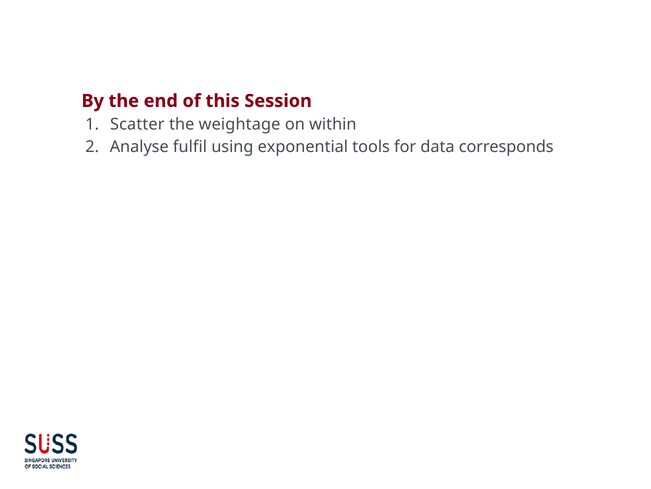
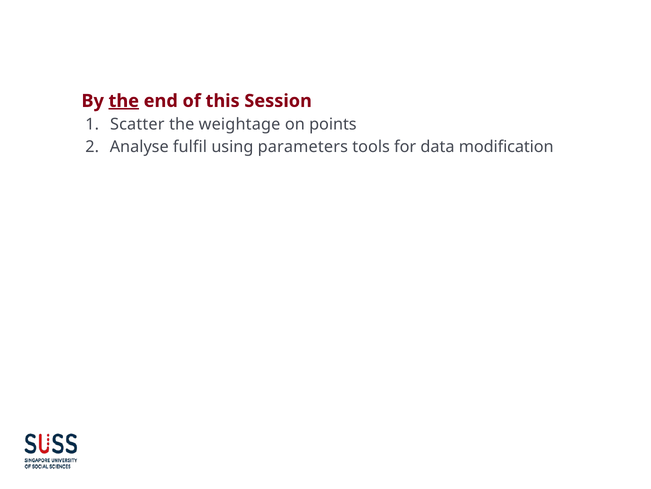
the at (124, 101) underline: none -> present
within: within -> points
exponential: exponential -> parameters
corresponds: corresponds -> modification
